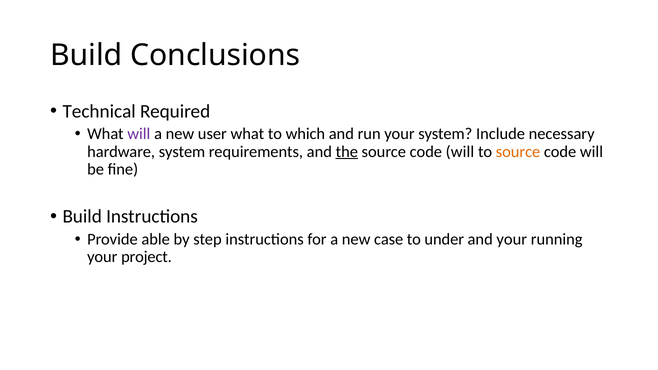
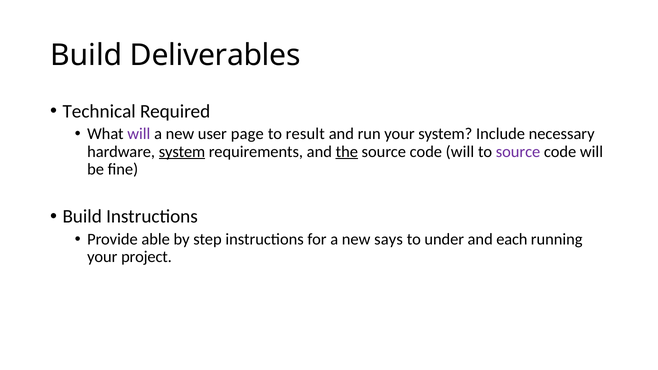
Conclusions: Conclusions -> Deliverables
user what: what -> page
which: which -> result
system at (182, 152) underline: none -> present
source at (518, 152) colour: orange -> purple
case: case -> says
and your: your -> each
